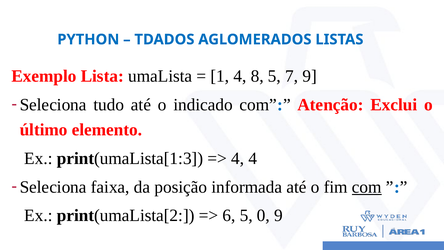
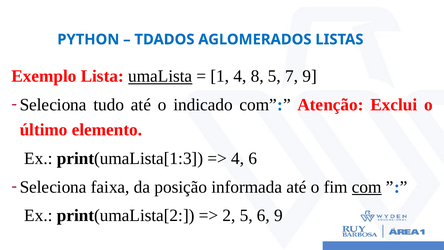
umaLista underline: none -> present
4 4: 4 -> 6
6: 6 -> 2
5 0: 0 -> 6
